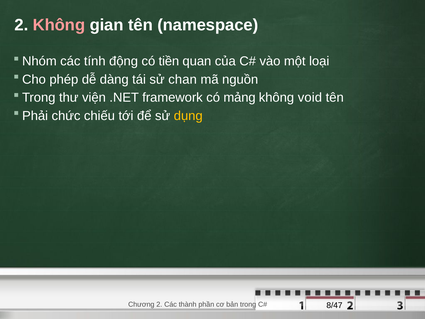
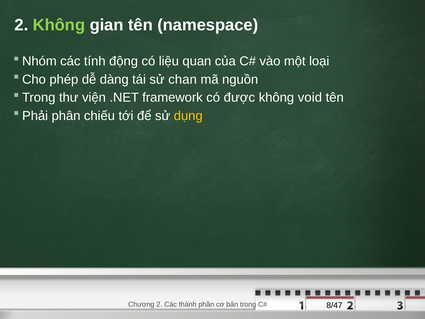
Không at (59, 25) colour: pink -> light green
tiền: tiền -> liệu
mảng: mảng -> được
chức: chức -> phân
